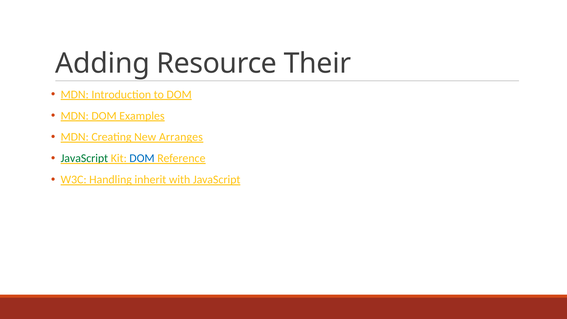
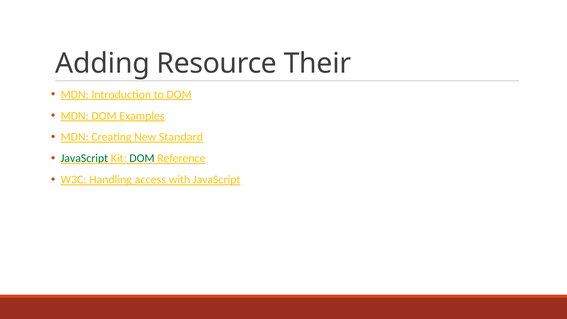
Arranges: Arranges -> Standard
DOM at (142, 158) colour: blue -> green
inherit: inherit -> access
